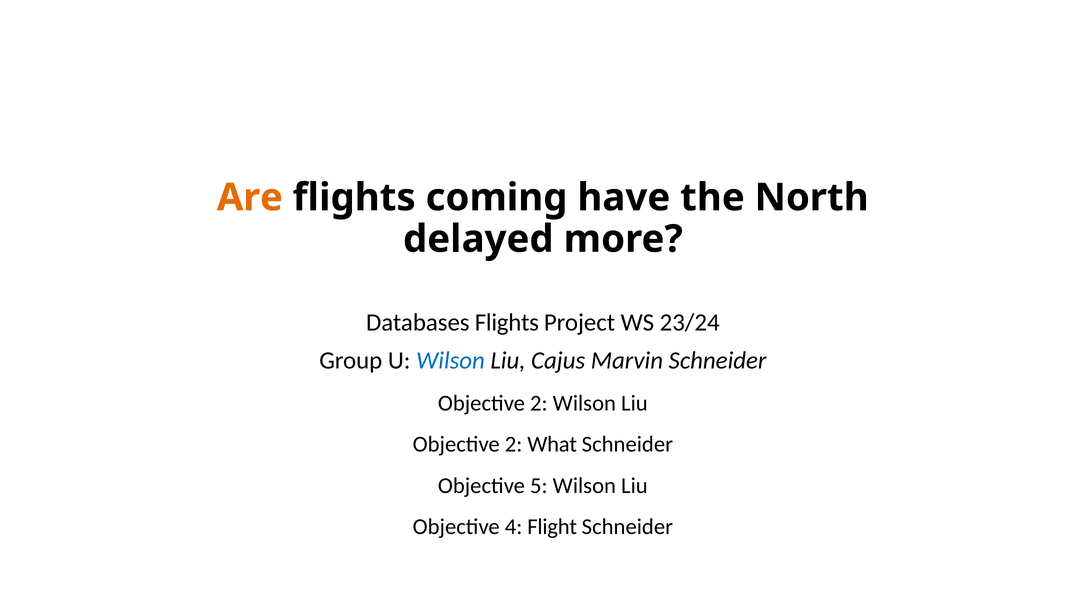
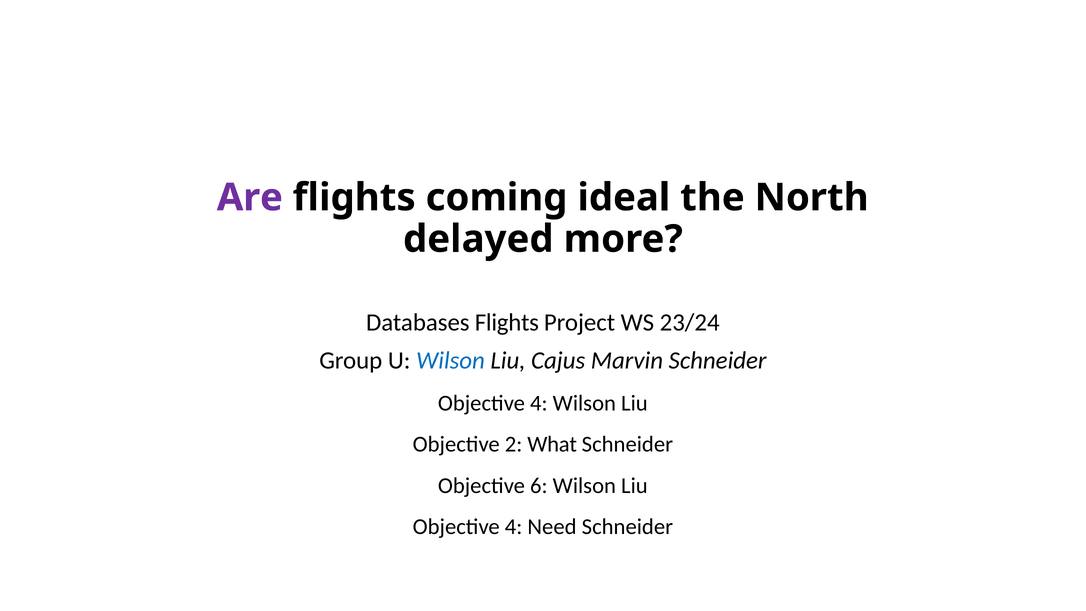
Are colour: orange -> purple
have: have -> ideal
2 at (539, 403): 2 -> 4
5: 5 -> 6
Flight: Flight -> Need
